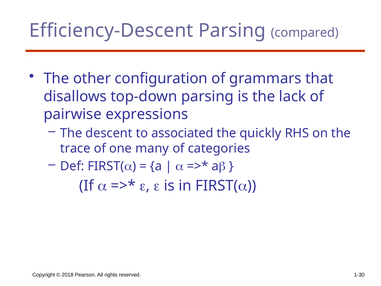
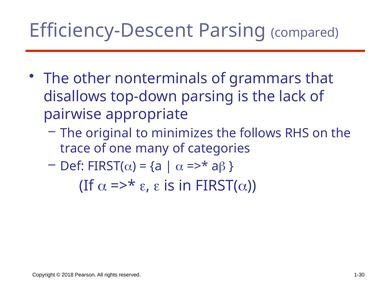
configuration: configuration -> nonterminals
expressions: expressions -> appropriate
descent: descent -> original
associated: associated -> minimizes
quickly: quickly -> follows
